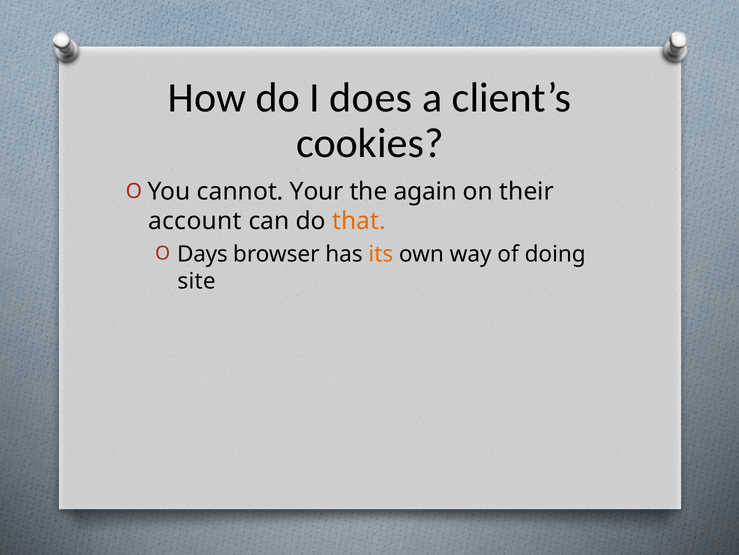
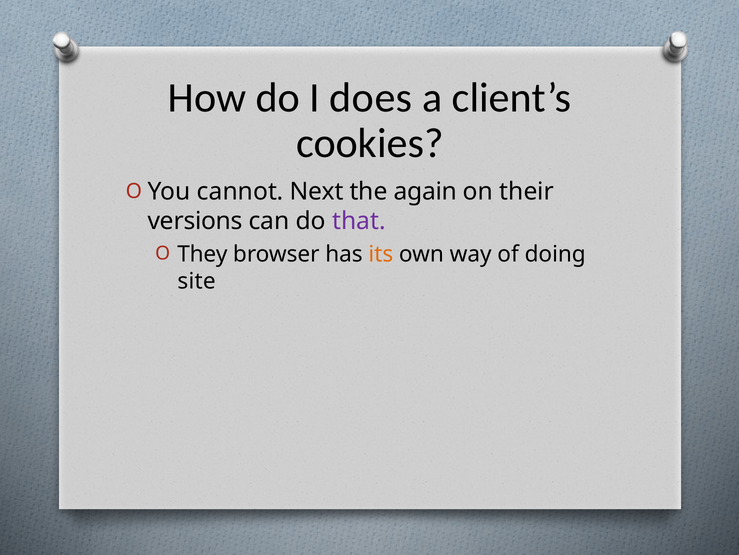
Your: Your -> Next
account: account -> versions
that colour: orange -> purple
Days: Days -> They
